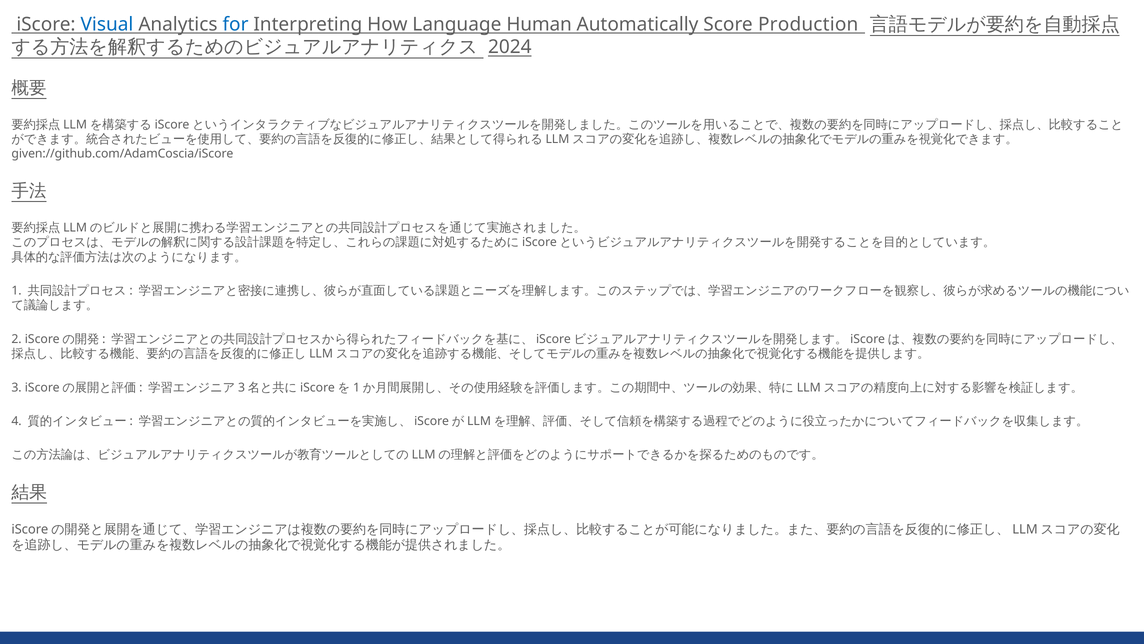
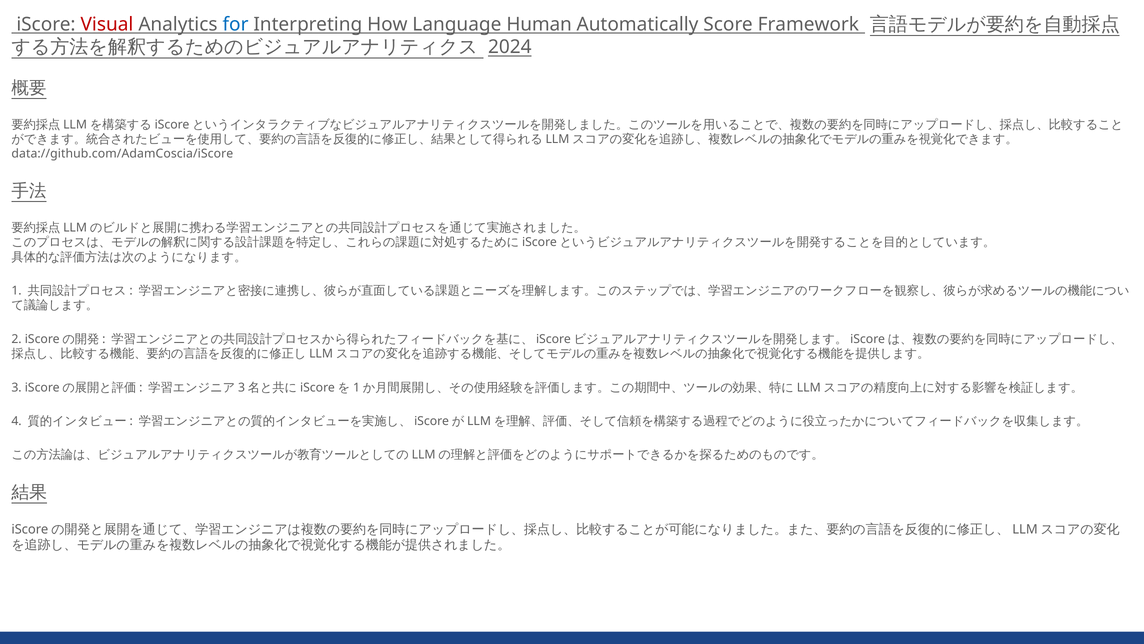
Visual colour: blue -> red
Production: Production -> Framework
given://github.com/AdamCoscia/iScore: given://github.com/AdamCoscia/iScore -> data://github.com/AdamCoscia/iScore
